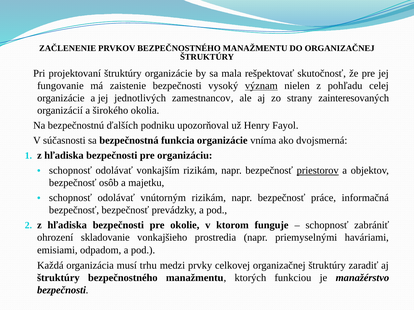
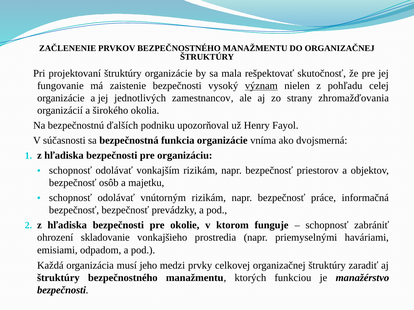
zainteresovaných: zainteresovaných -> zhromažďovania
priestorov underline: present -> none
trhu: trhu -> jeho
